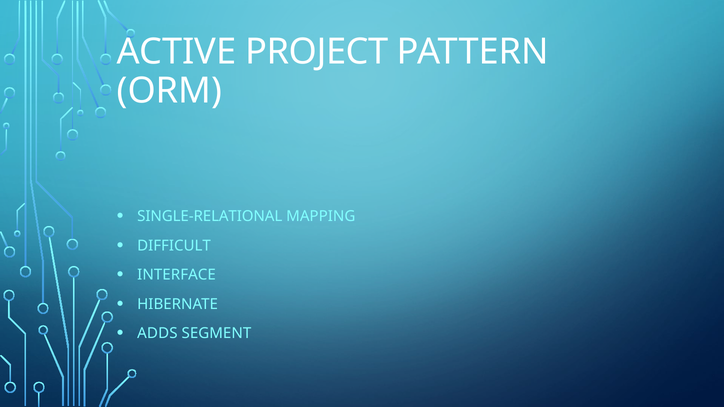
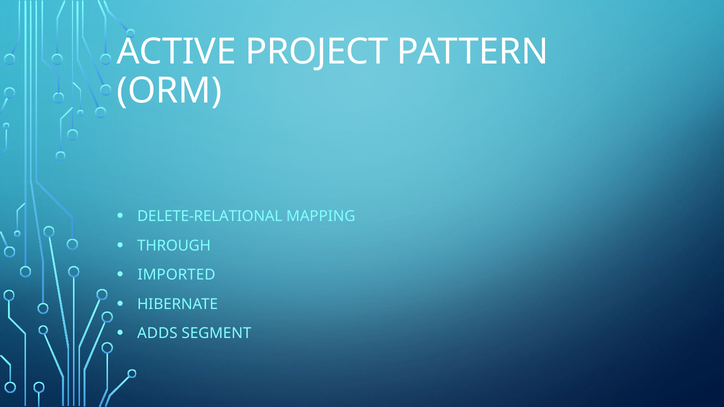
SINGLE-RELATIONAL: SINGLE-RELATIONAL -> DELETE-RELATIONAL
DIFFICULT: DIFFICULT -> THROUGH
INTERFACE: INTERFACE -> IMPORTED
